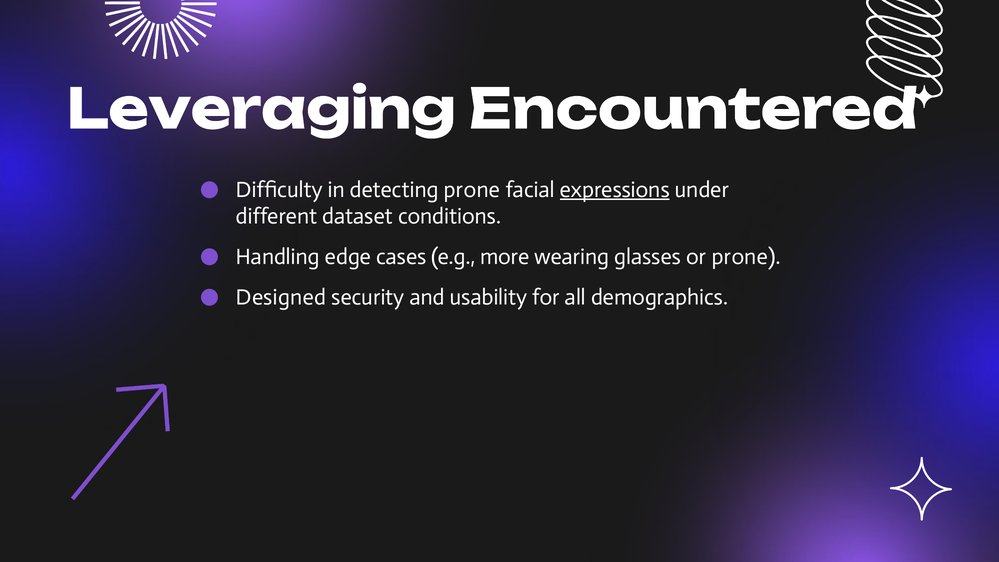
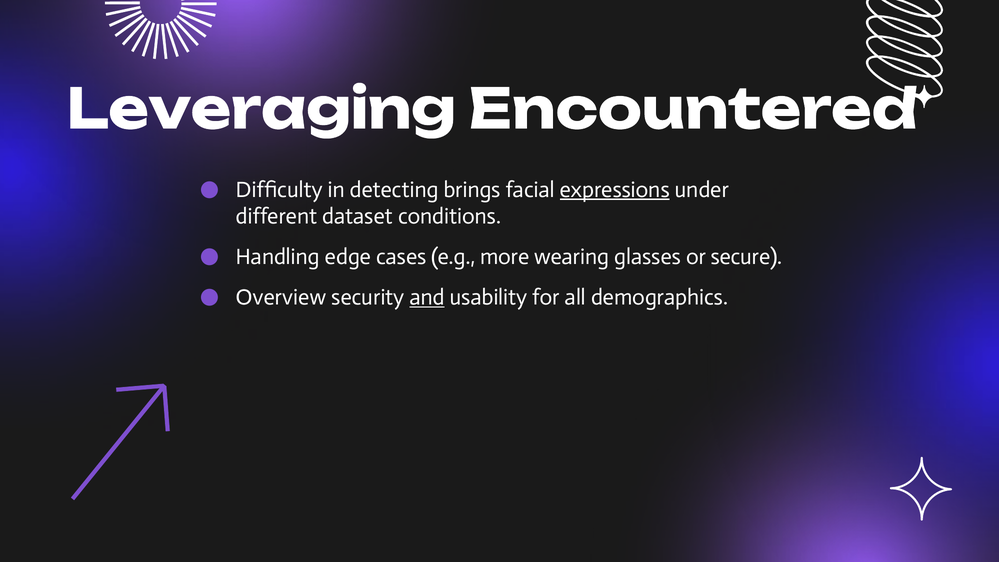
detecting prone: prone -> brings
or prone: prone -> secure
Designed: Designed -> Overview
and underline: none -> present
